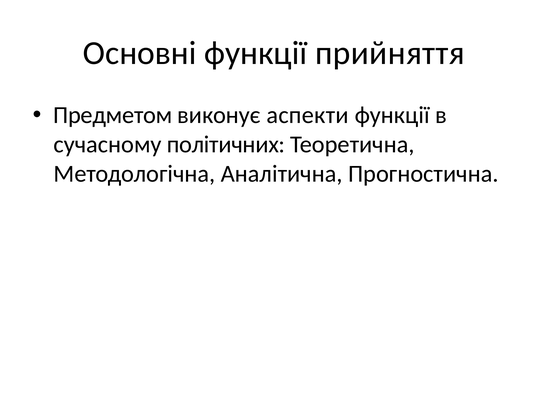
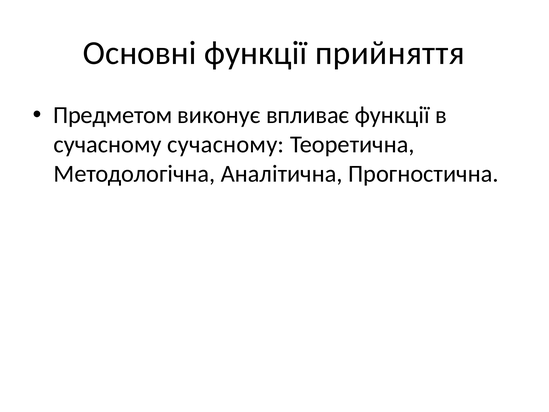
аспекти: аспекти -> впливає
сучасному політичних: політичних -> сучасному
